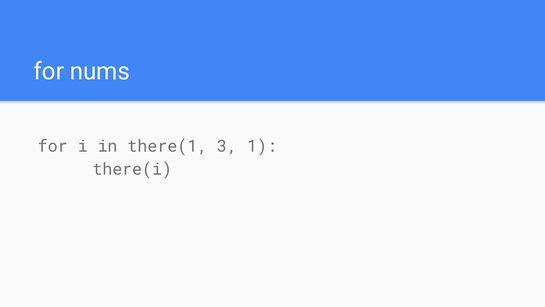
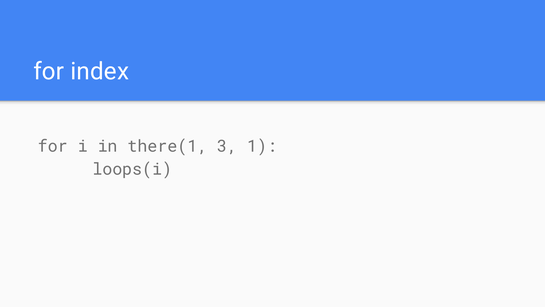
nums: nums -> index
there(i: there(i -> loops(i
